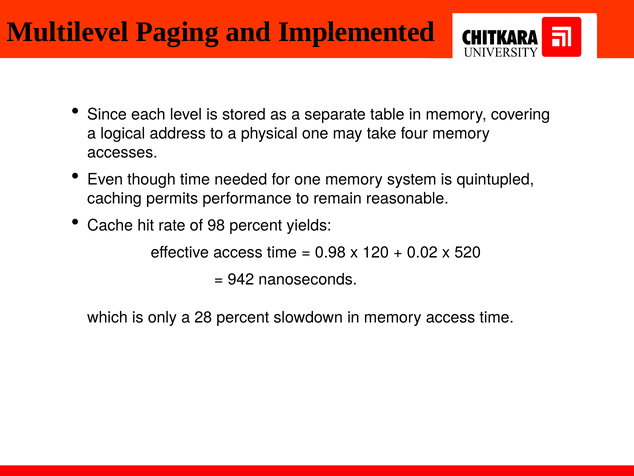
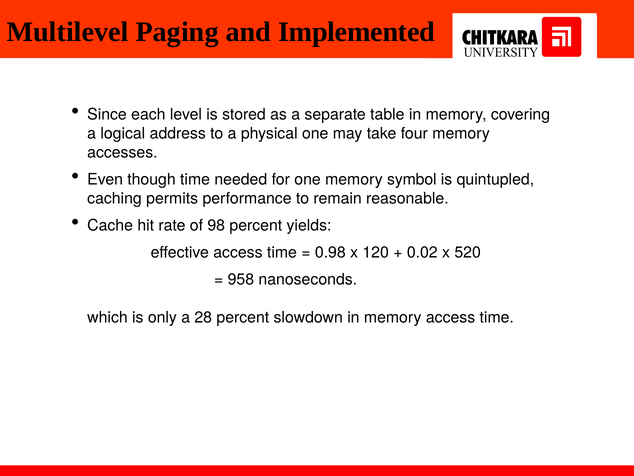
system: system -> symbol
942: 942 -> 958
